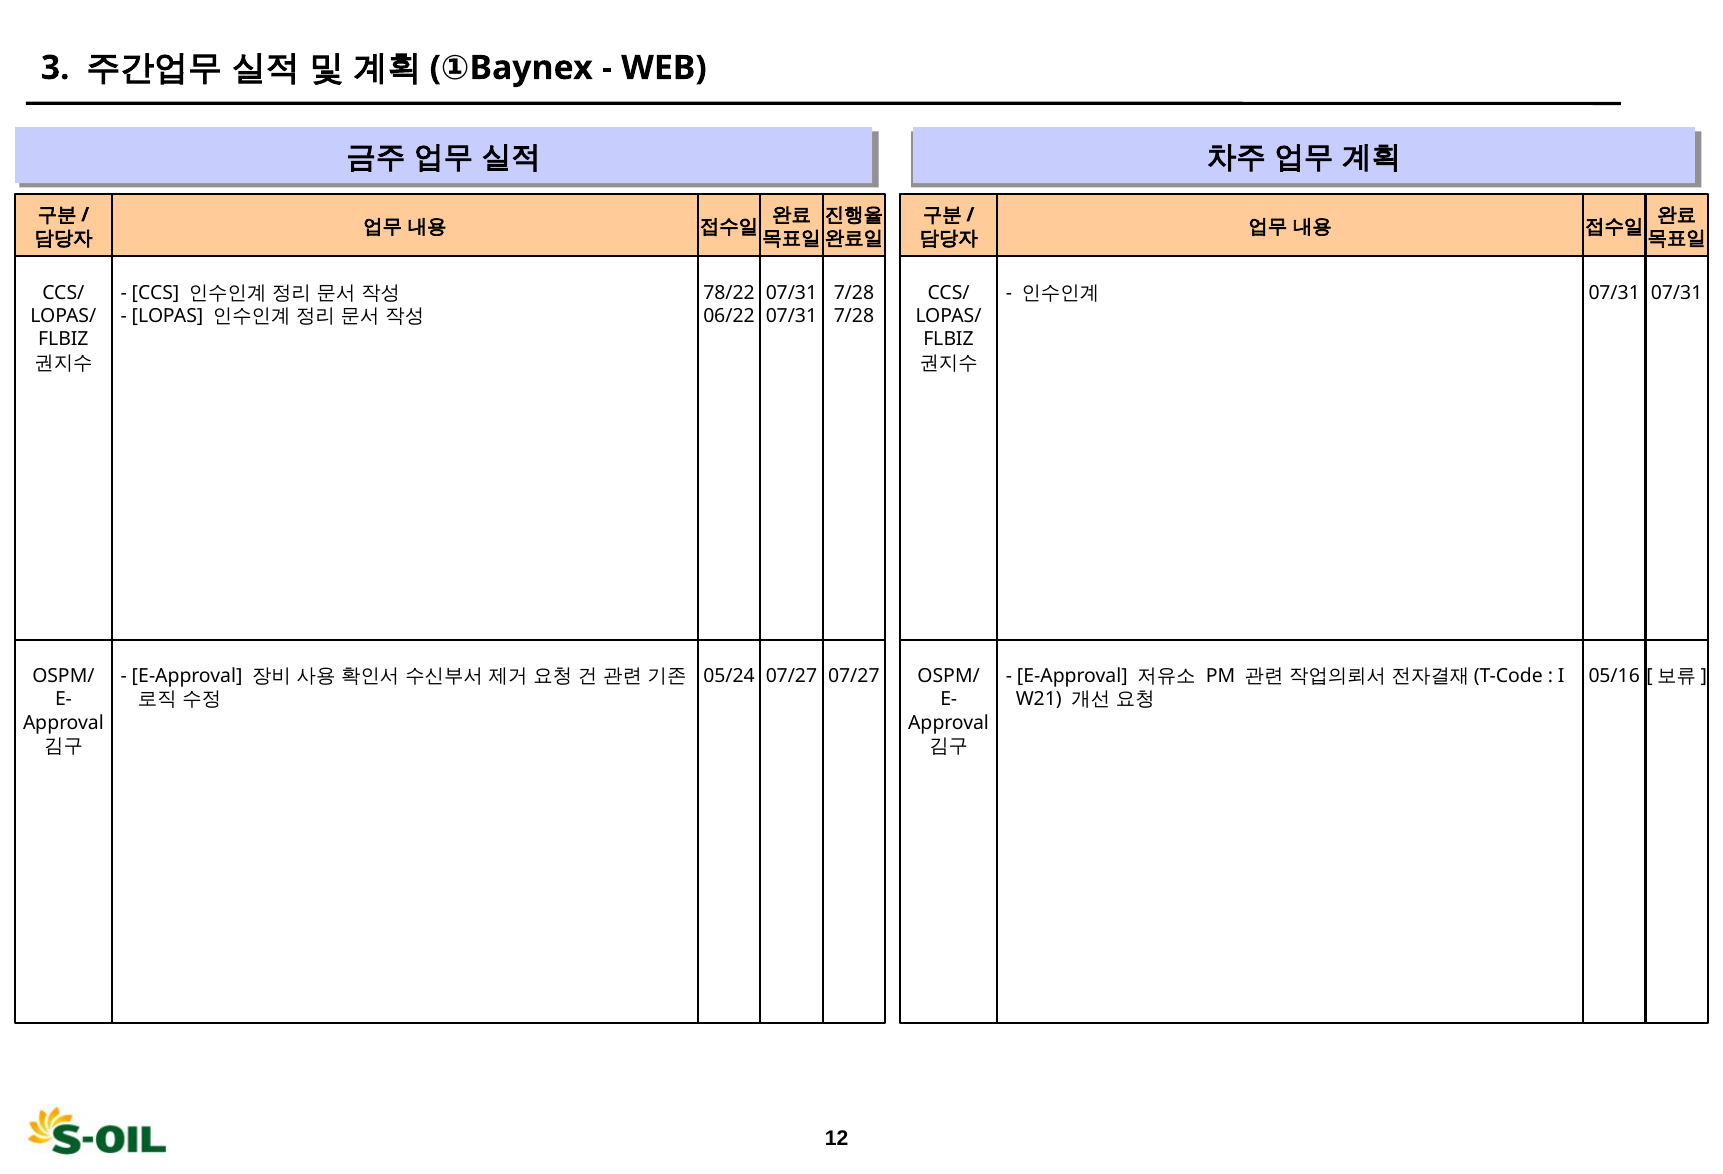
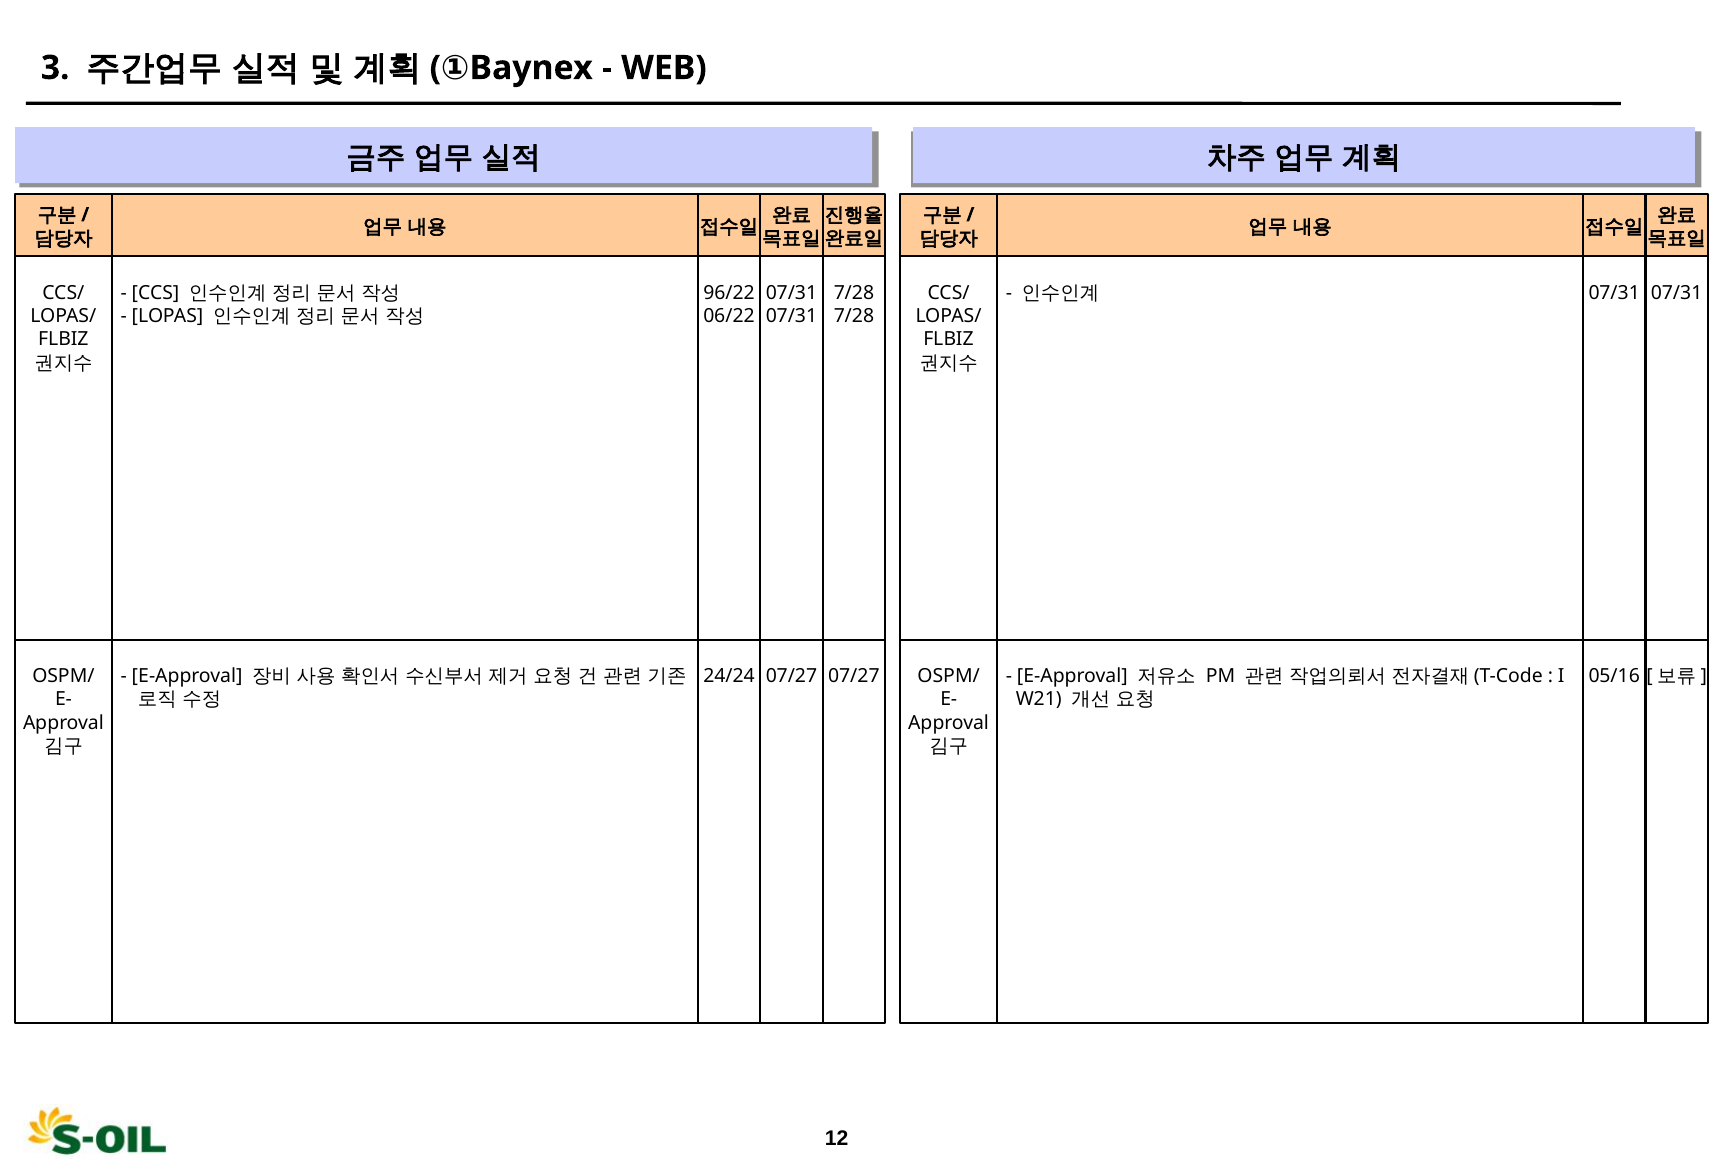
78/22: 78/22 -> 96/22
05/24: 05/24 -> 24/24
